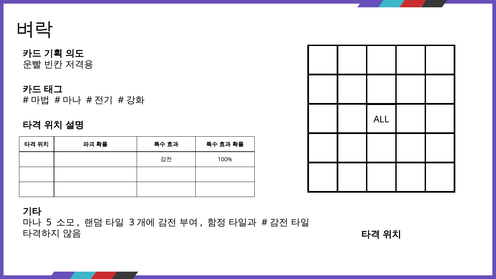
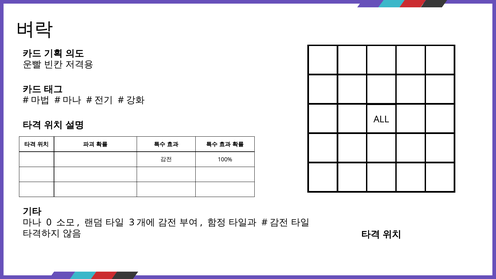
5: 5 -> 0
